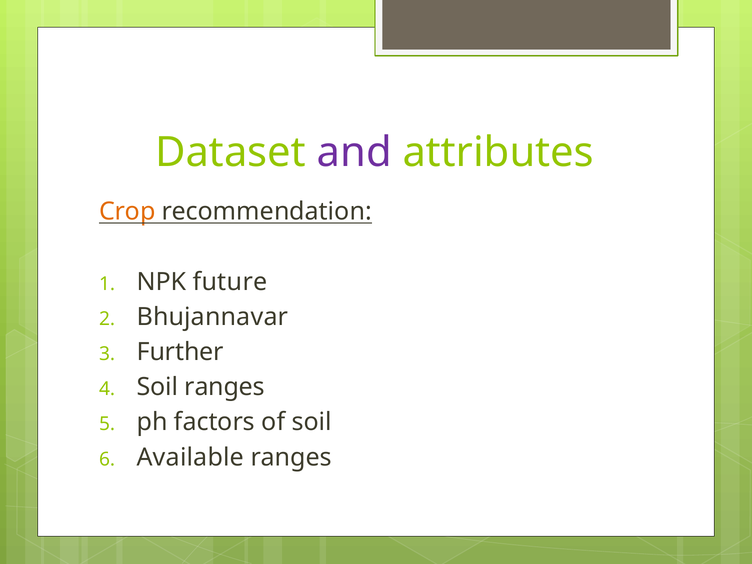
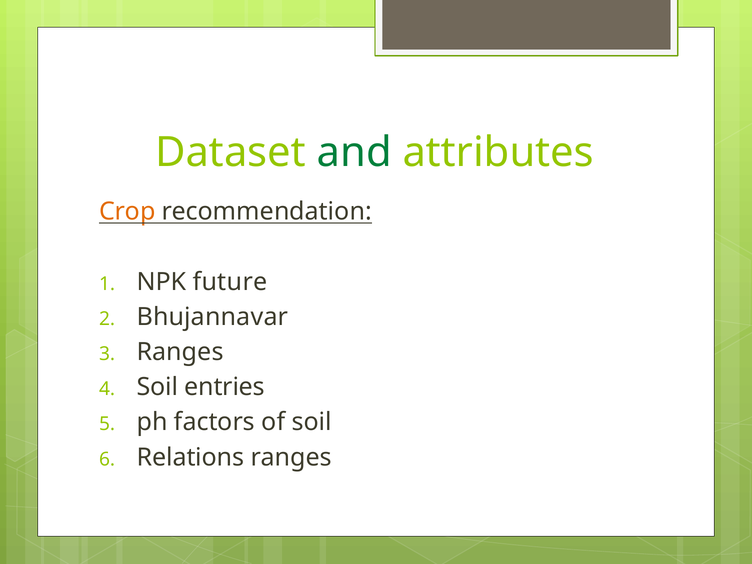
and colour: purple -> green
Further at (180, 352): Further -> Ranges
Soil ranges: ranges -> entries
Available: Available -> Relations
